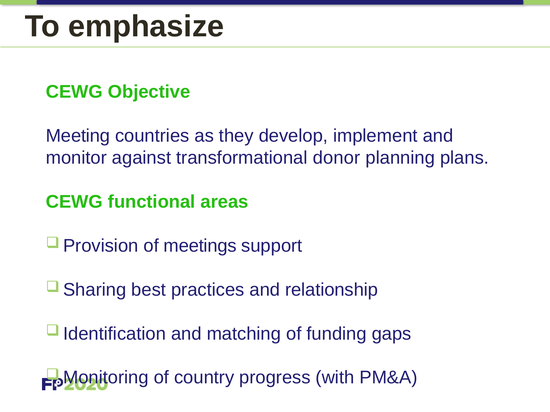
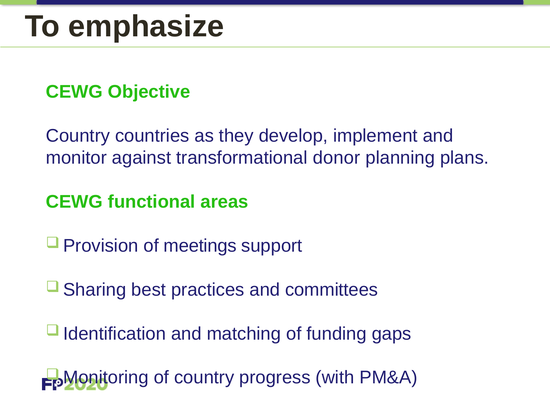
Meeting at (78, 136): Meeting -> Country
relationship: relationship -> committees
